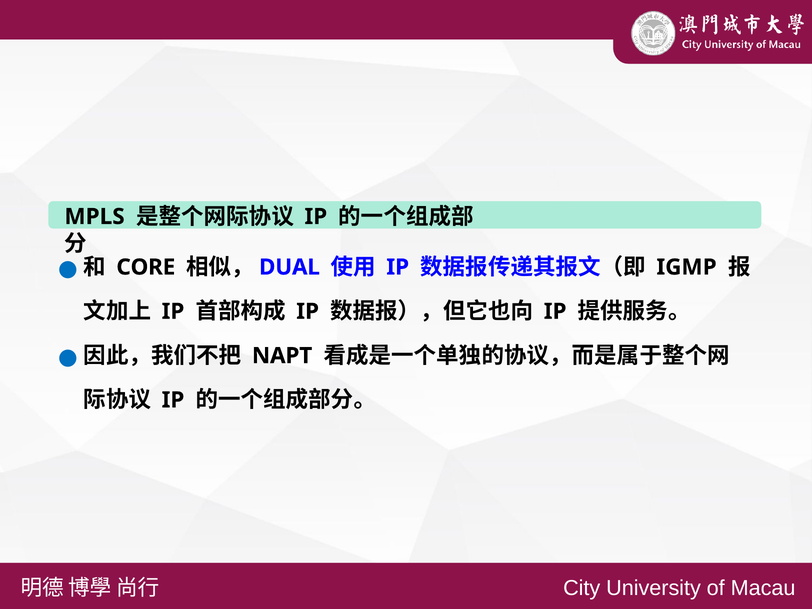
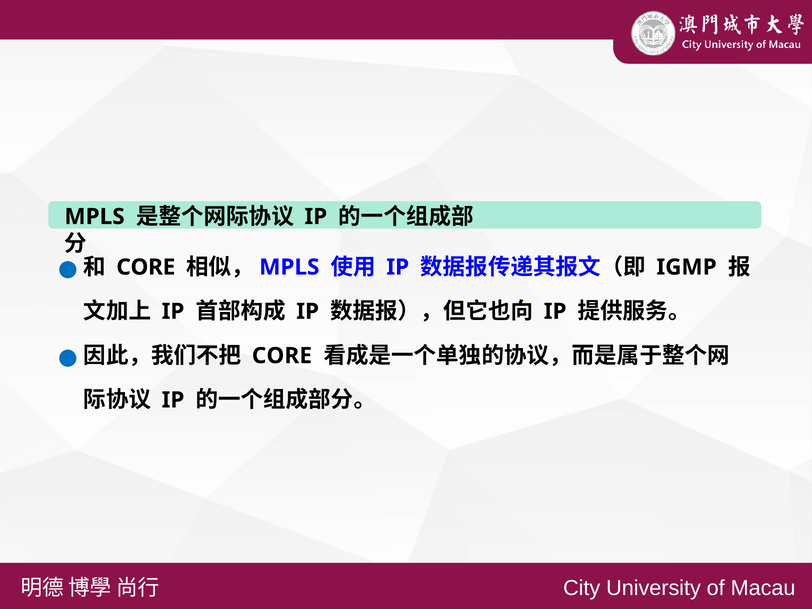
DUAL at (289, 267): DUAL -> MPLS
NAPT at (282, 356): NAPT -> CORE
